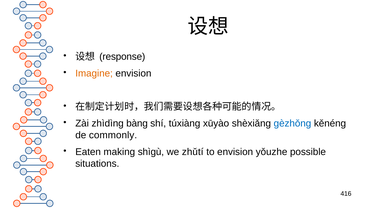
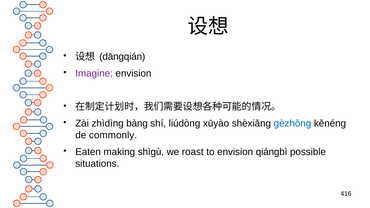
response: response -> dāngqián
Imagine colour: orange -> purple
túxiàng: túxiàng -> liúdòng
zhǔtí: zhǔtí -> roast
yǒuzhe: yǒuzhe -> qiángbì
